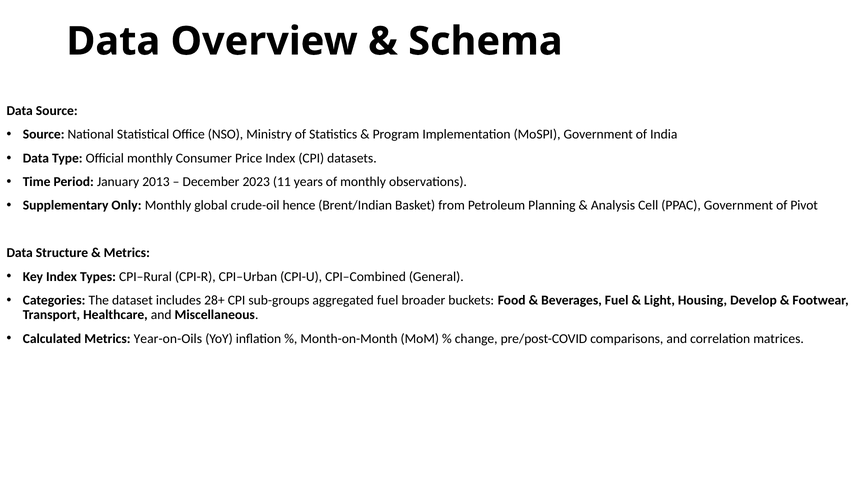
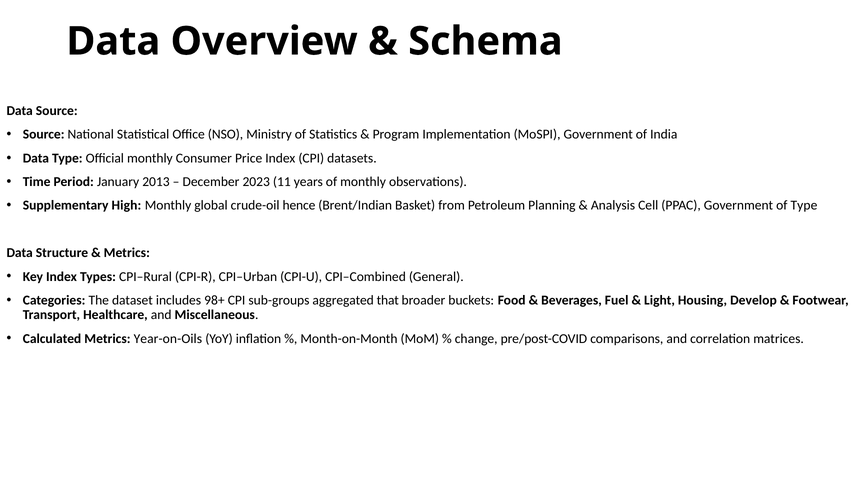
Only: Only -> High
of Pivot: Pivot -> Type
28+: 28+ -> 98+
aggregated fuel: fuel -> that
